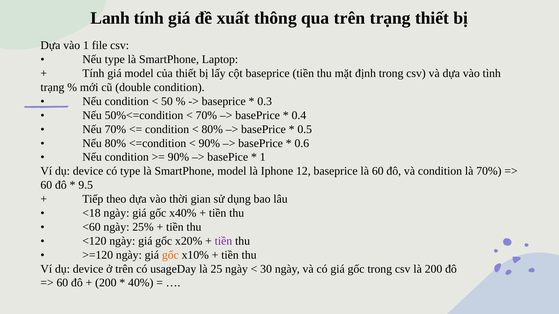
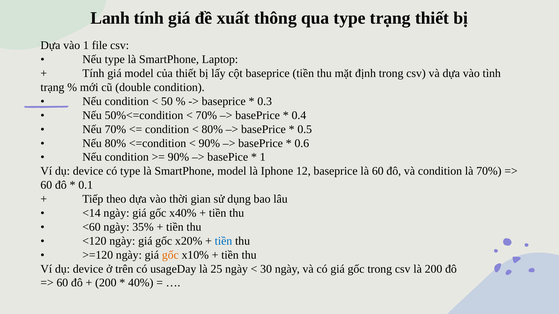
qua trên: trên -> type
9.5: 9.5 -> 0.1
<18: <18 -> <14
25%: 25% -> 35%
tiền at (223, 241) colour: purple -> blue
